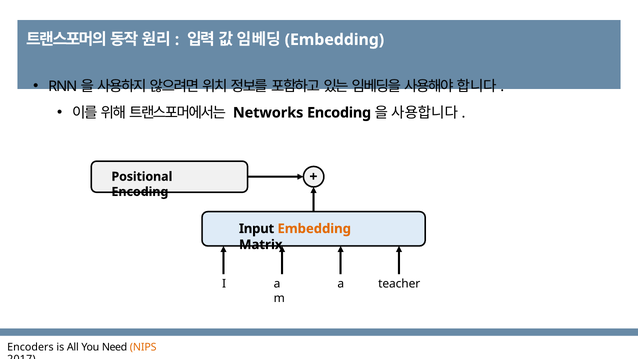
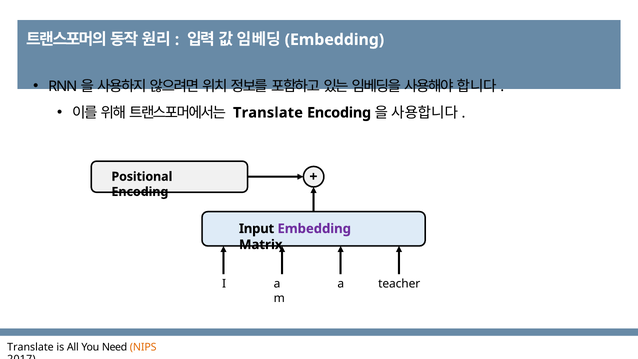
Networks at (268, 113): Networks -> Translate
Embedding at (314, 229) colour: orange -> purple
Encoders at (30, 347): Encoders -> Translate
